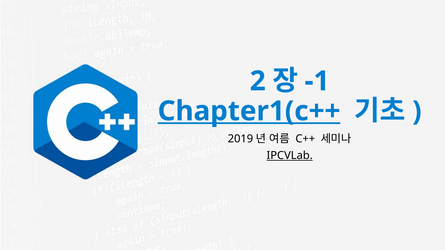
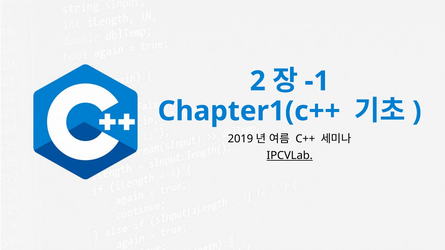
Chapter1(c++ underline: present -> none
